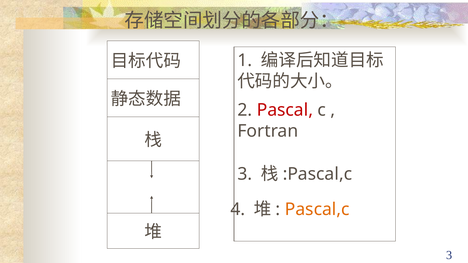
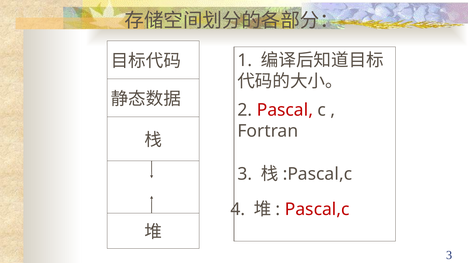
Pascal,c colour: orange -> red
